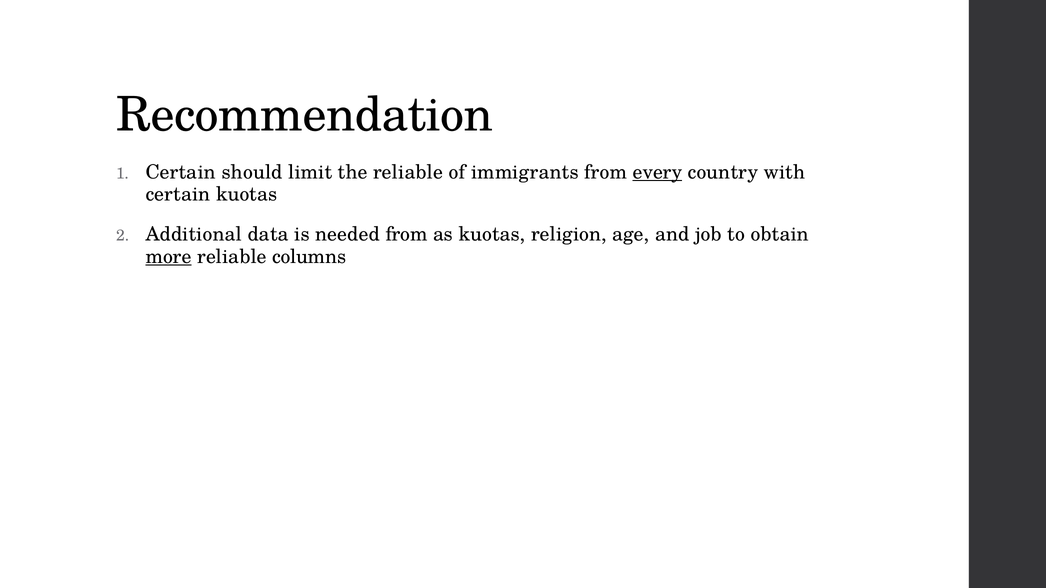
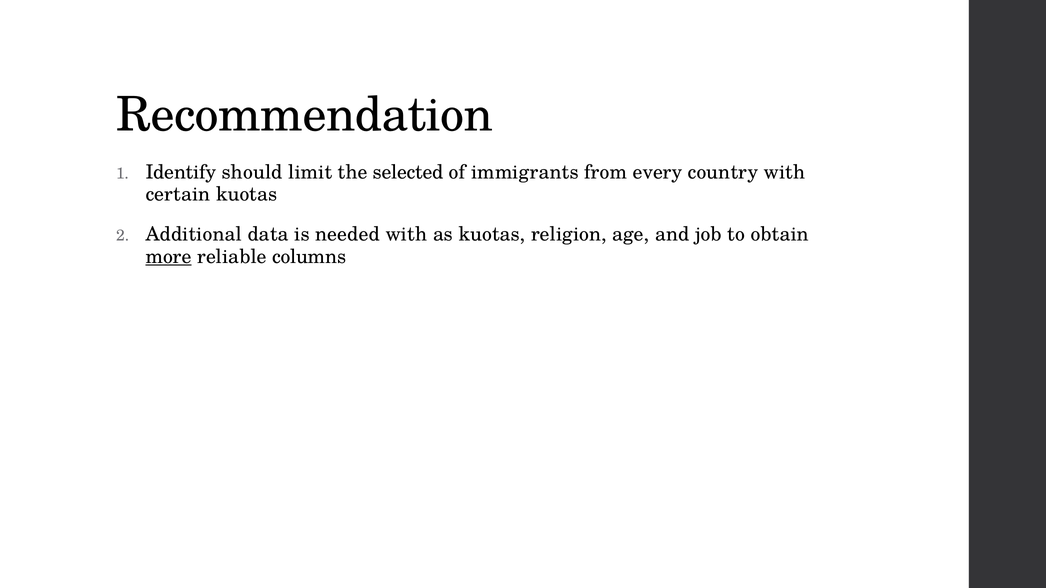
Certain at (181, 172): Certain -> Identify
the reliable: reliable -> selected
every underline: present -> none
needed from: from -> with
